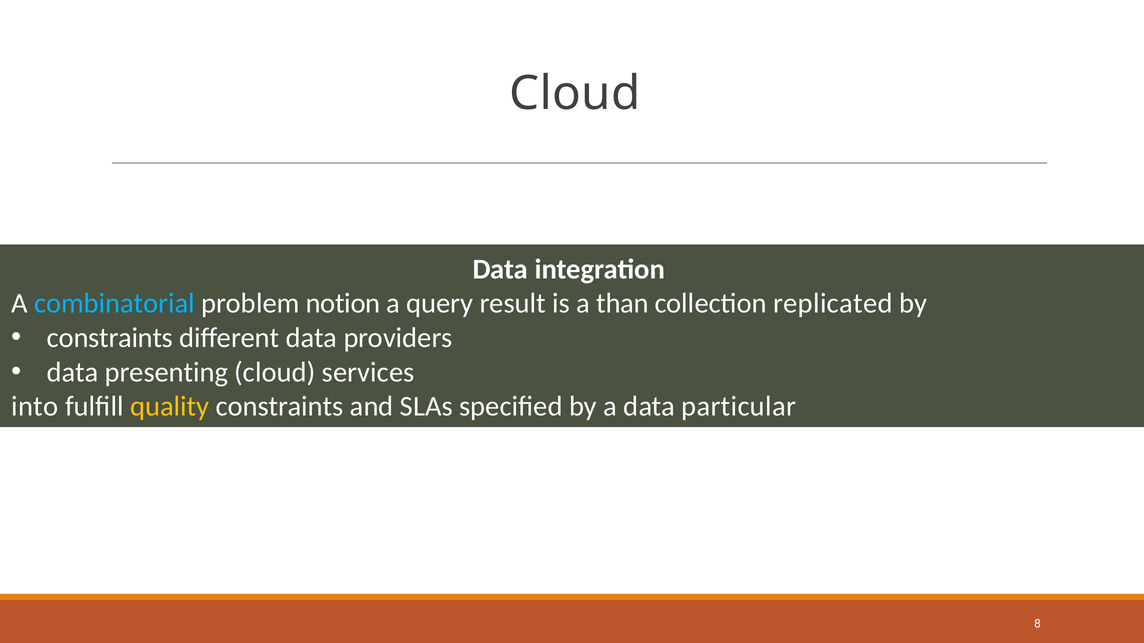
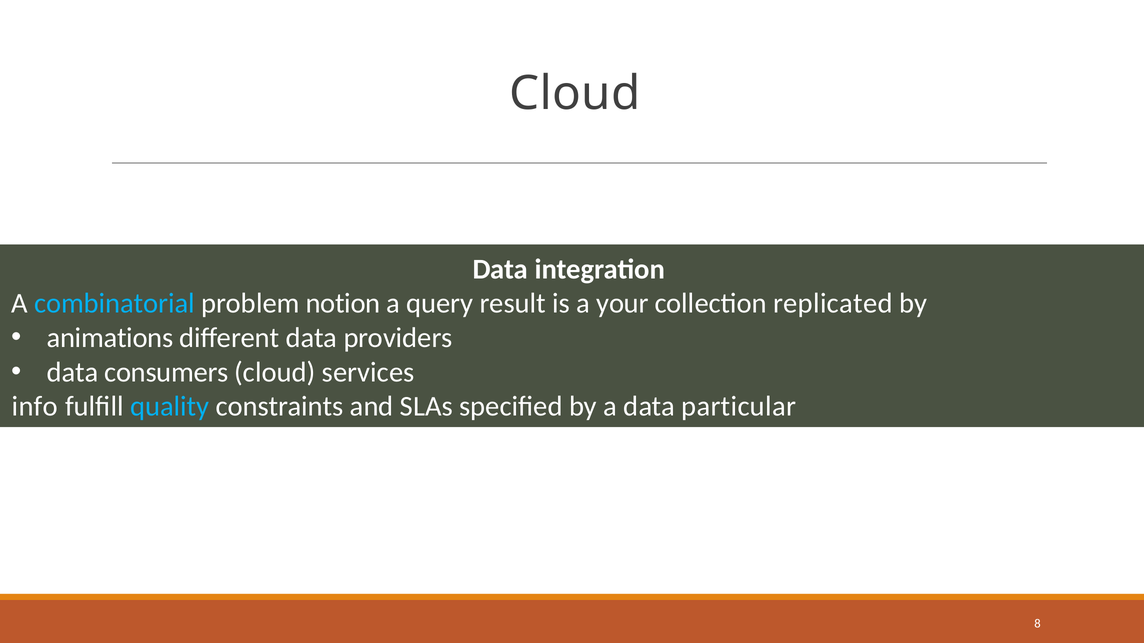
than: than -> your
constraints at (110, 338): constraints -> animations
presenting: presenting -> consumers
into: into -> info
quality colour: yellow -> light blue
